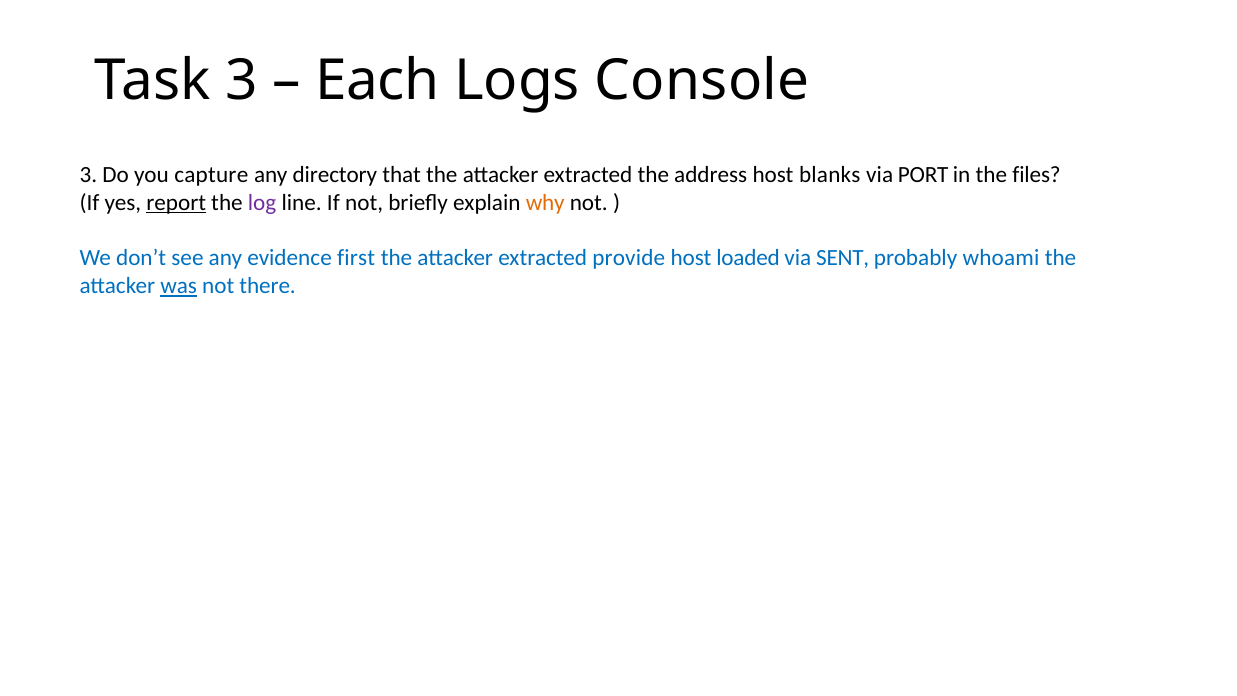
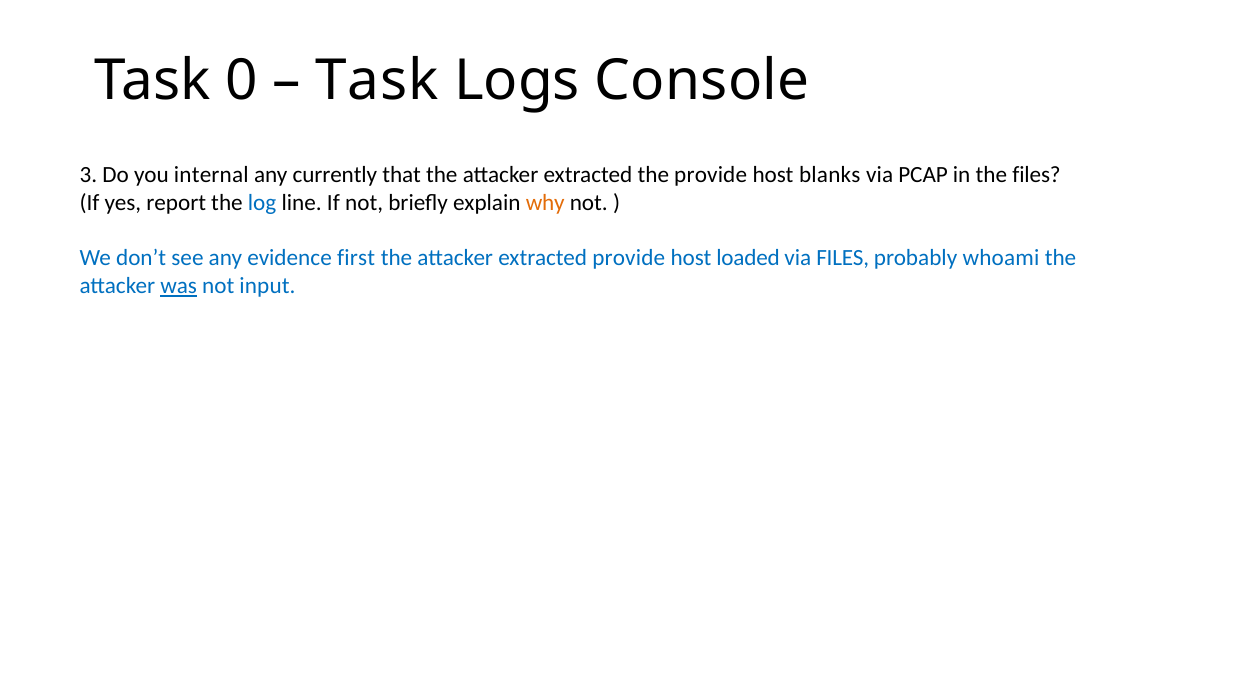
Task 3: 3 -> 0
Each at (378, 81): Each -> Task
capture: capture -> internal
directory: directory -> currently
the address: address -> provide
PORT: PORT -> PCAP
report underline: present -> none
log colour: purple -> blue
via SENT: SENT -> FILES
there: there -> input
